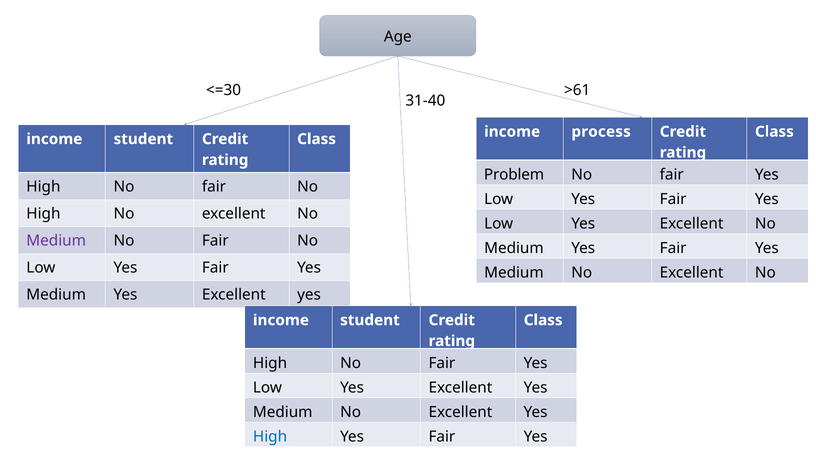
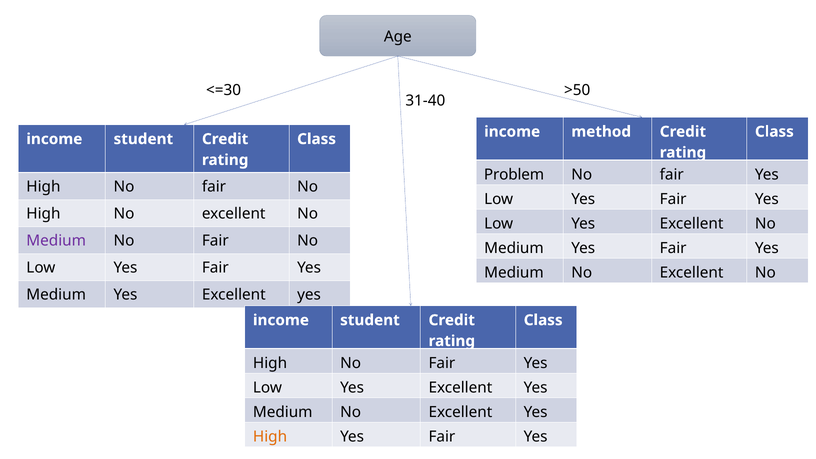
>61: >61 -> >50
process: process -> method
High at (270, 437) colour: blue -> orange
